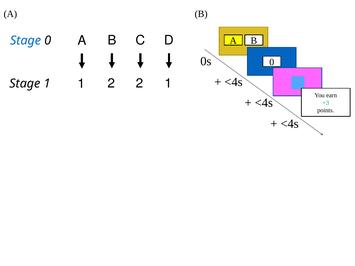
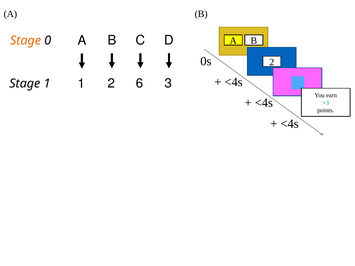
Stage at (26, 41) colour: blue -> orange
0s 0: 0 -> 2
2 1: 1 -> 3
1 2: 2 -> 6
